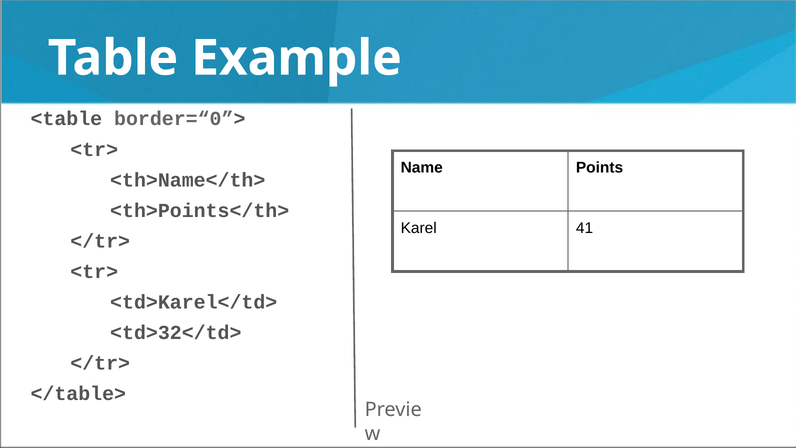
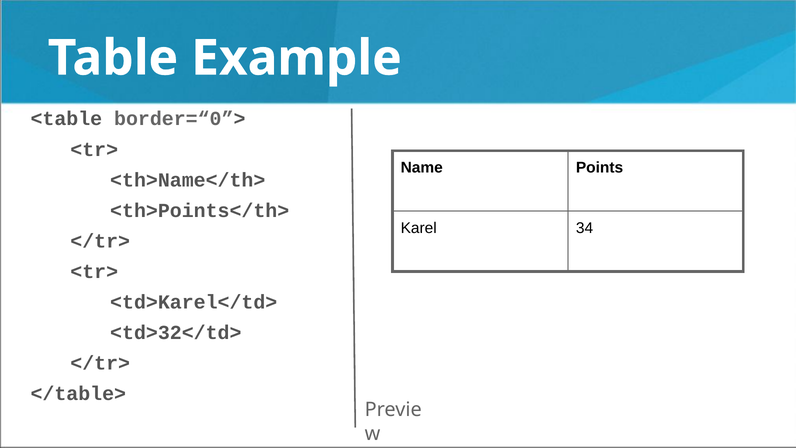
41: 41 -> 34
